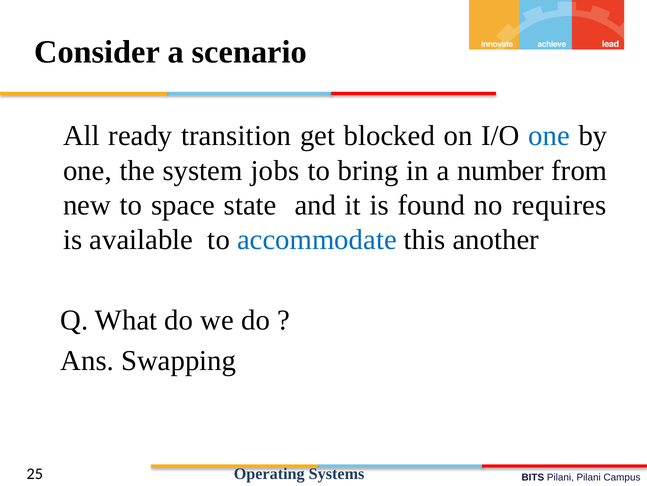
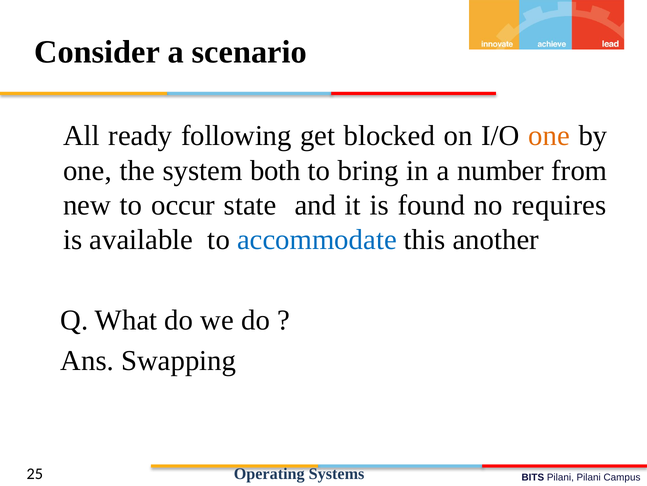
transition: transition -> following
one at (549, 136) colour: blue -> orange
jobs: jobs -> both
space: space -> occur
